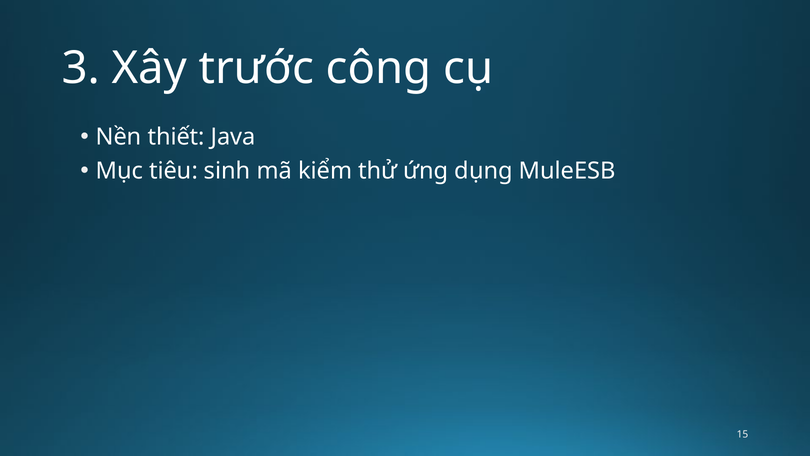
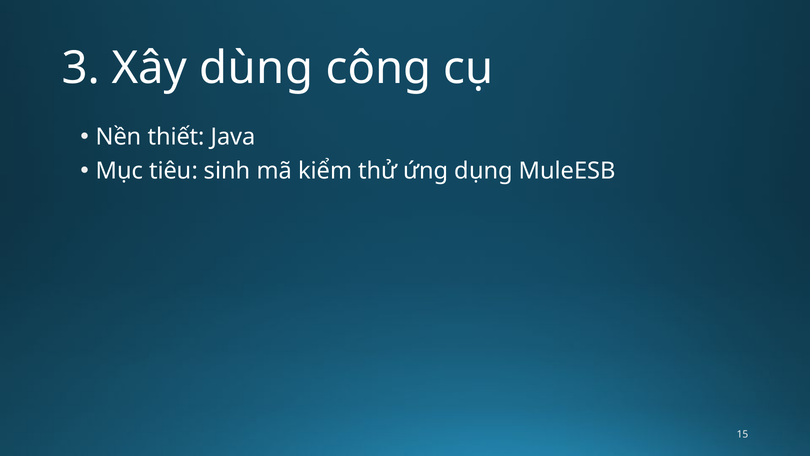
trước: trước -> dùng
